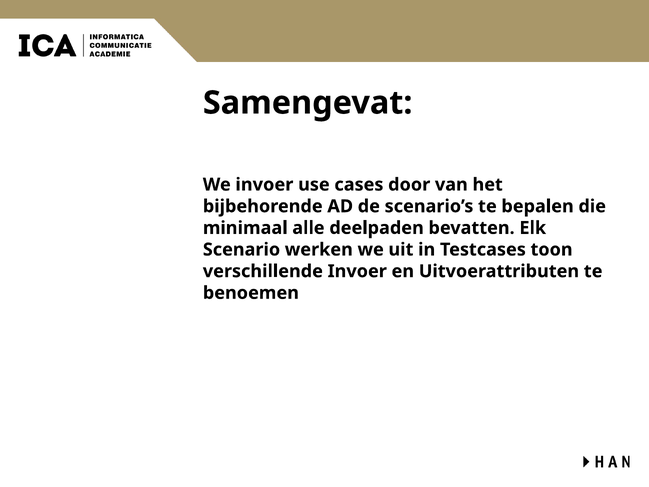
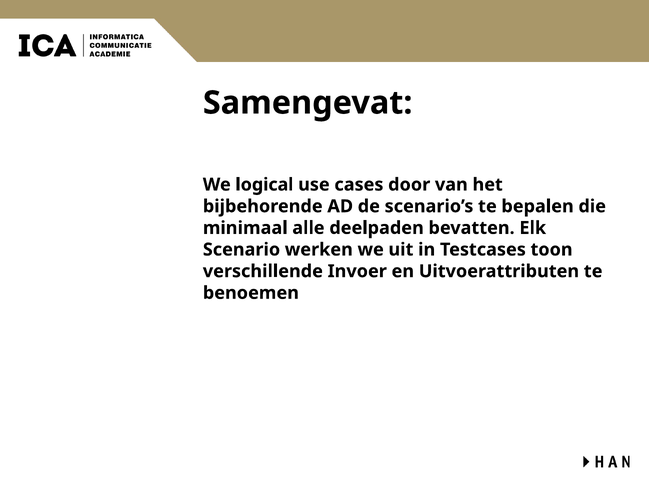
We invoer: invoer -> logical
